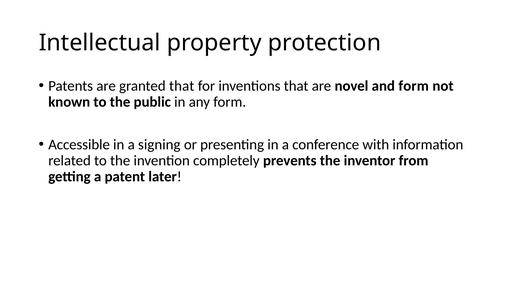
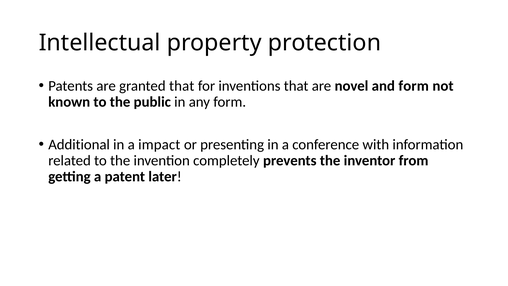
Accessible: Accessible -> Additional
signing: signing -> impact
